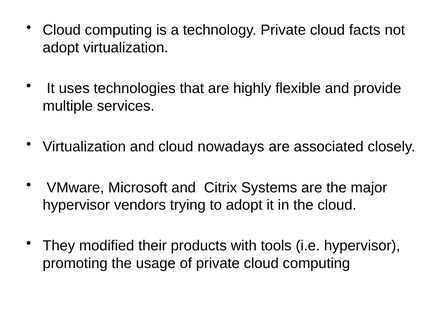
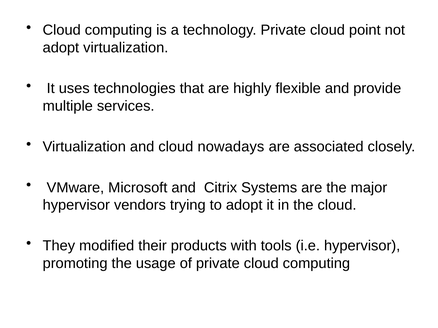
facts: facts -> point
